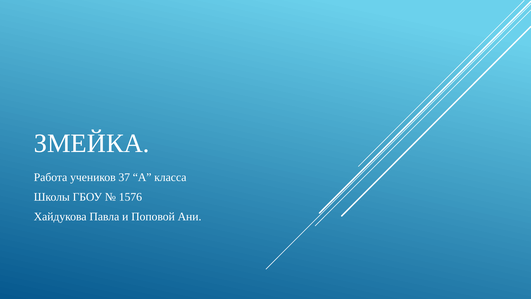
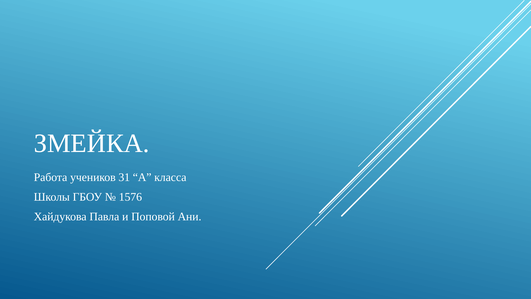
37: 37 -> 31
